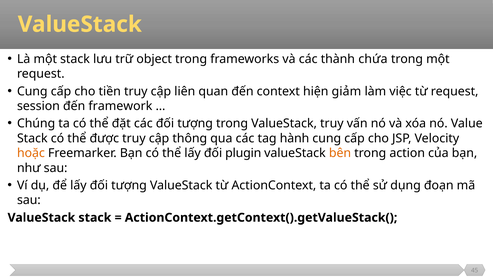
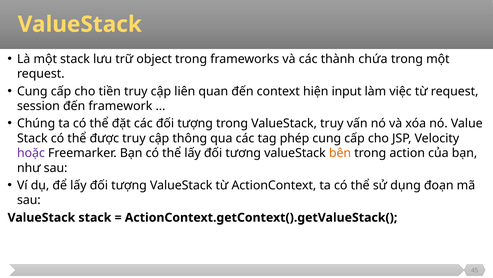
giảm: giảm -> input
hành: hành -> phép
hoặc colour: orange -> purple
plugin: plugin -> tương
